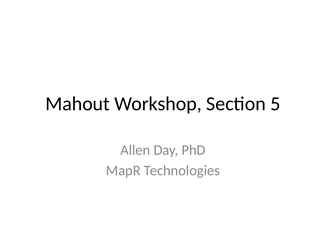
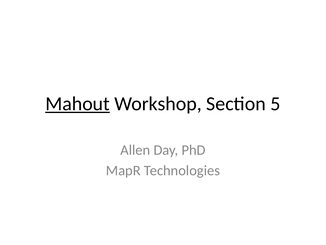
Mahout underline: none -> present
